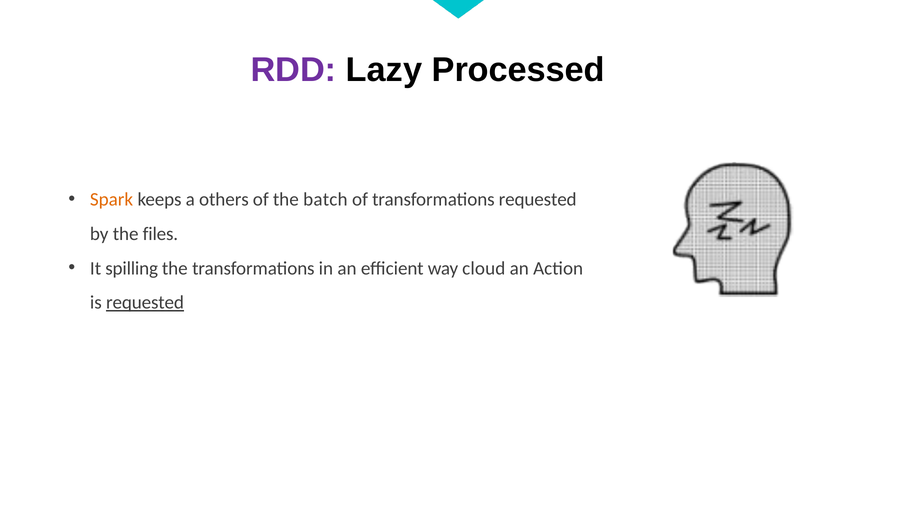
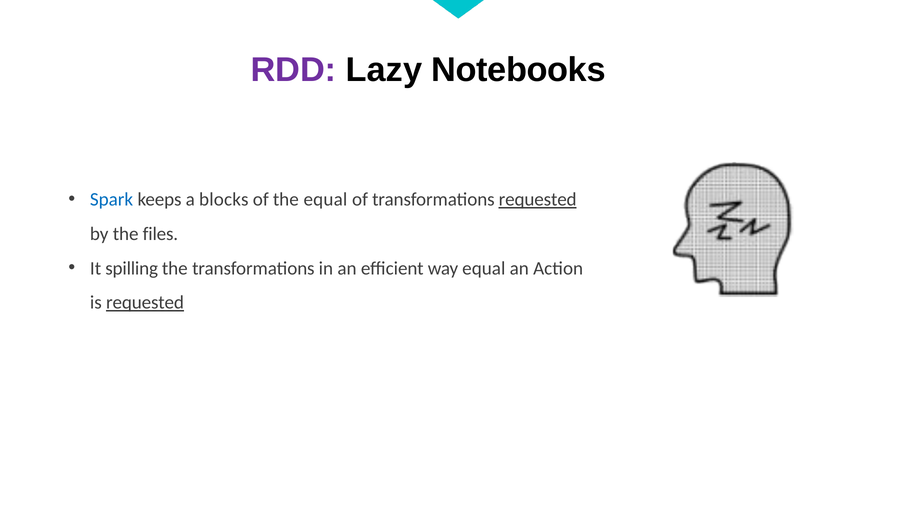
Processed: Processed -> Notebooks
Spark colour: orange -> blue
others: others -> blocks
the batch: batch -> equal
requested at (538, 200) underline: none -> present
way cloud: cloud -> equal
